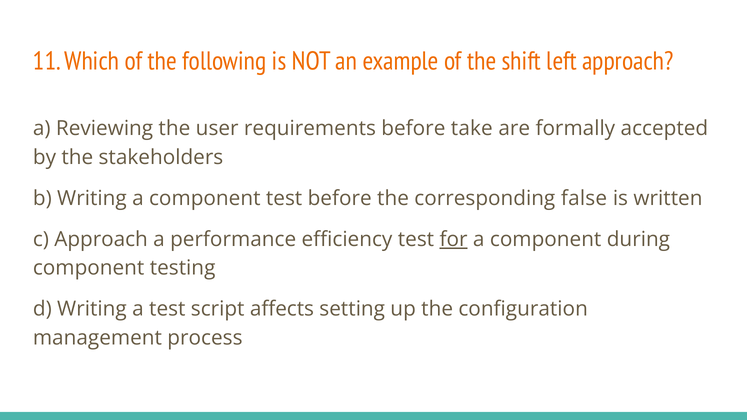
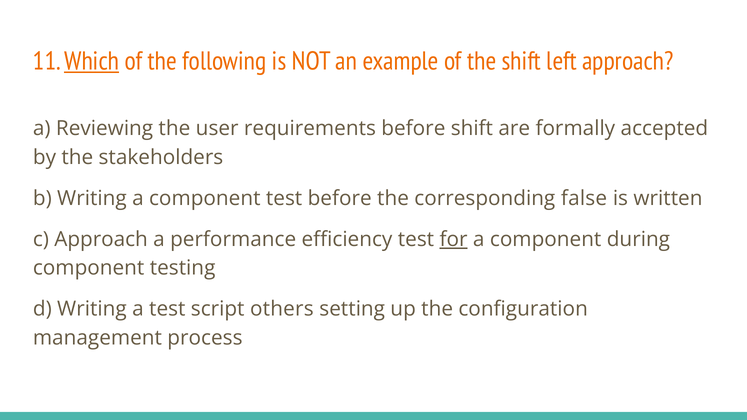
Which underline: none -> present
before take: take -> shift
affects: affects -> others
